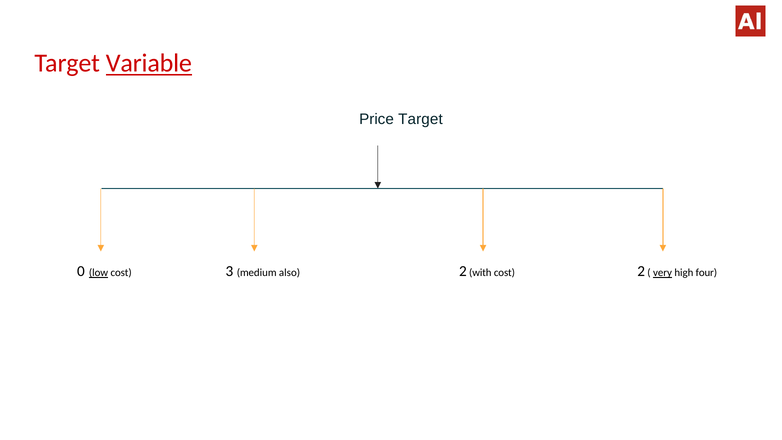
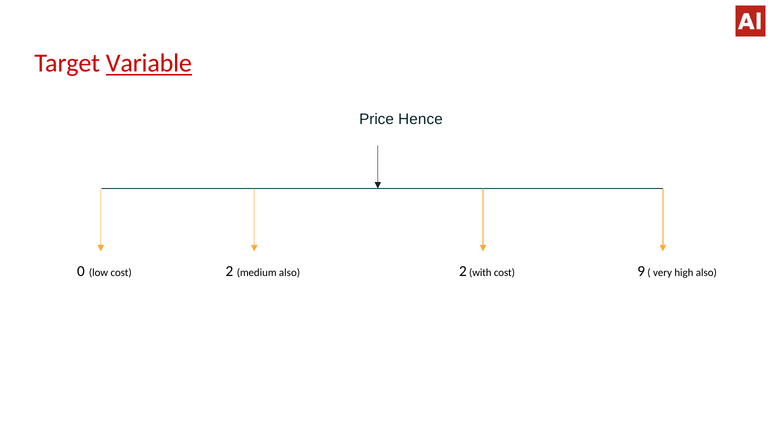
Price Target: Target -> Hence
low underline: present -> none
cost 3: 3 -> 2
cost 2: 2 -> 9
very underline: present -> none
high four: four -> also
